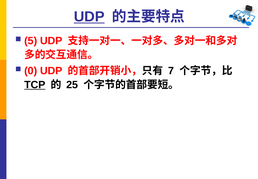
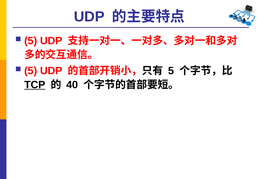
UDP at (89, 17) underline: present -> none
0 at (31, 71): 0 -> 5
7 at (171, 71): 7 -> 5
25: 25 -> 40
